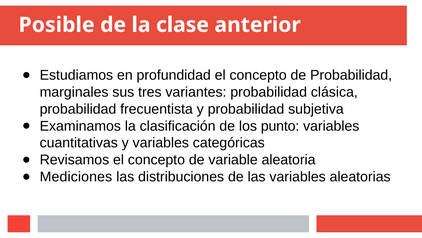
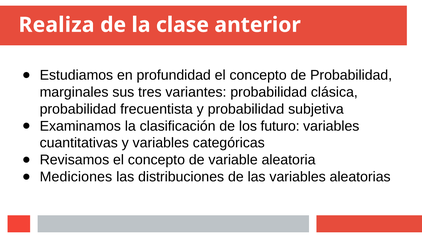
Posible: Posible -> Realiza
punto: punto -> futuro
